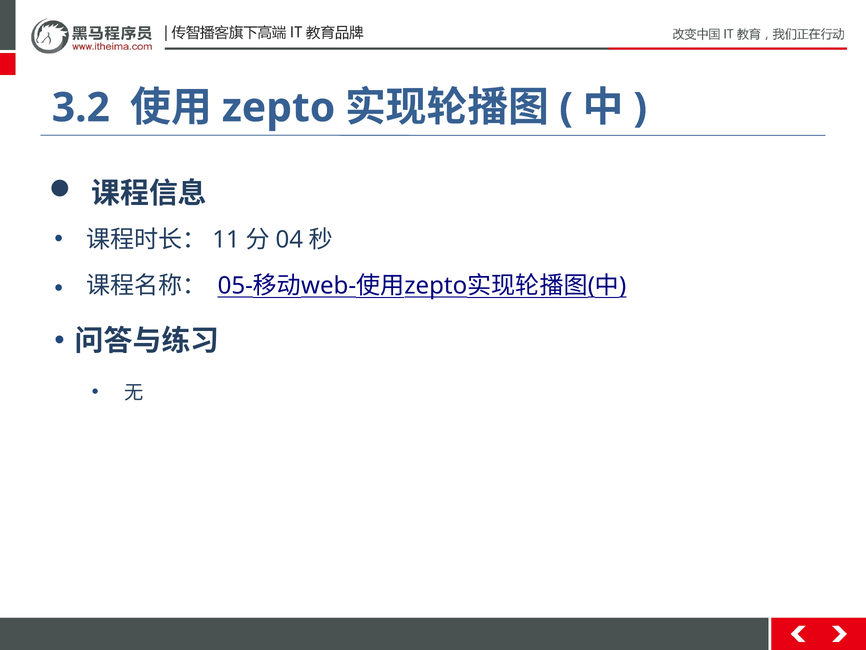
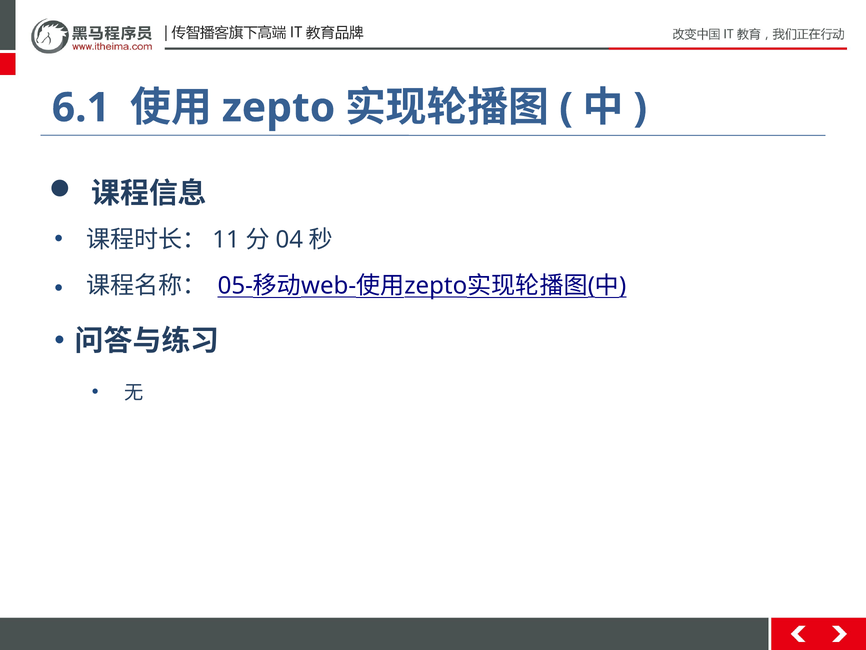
3.2: 3.2 -> 6.1
